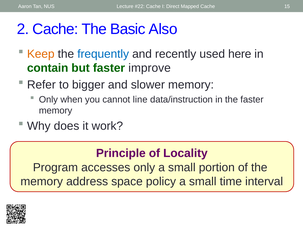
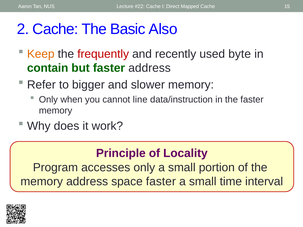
frequently colour: blue -> red
here: here -> byte
faster improve: improve -> address
space policy: policy -> faster
